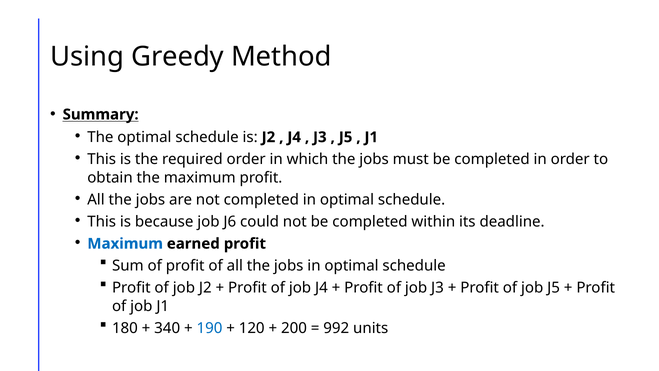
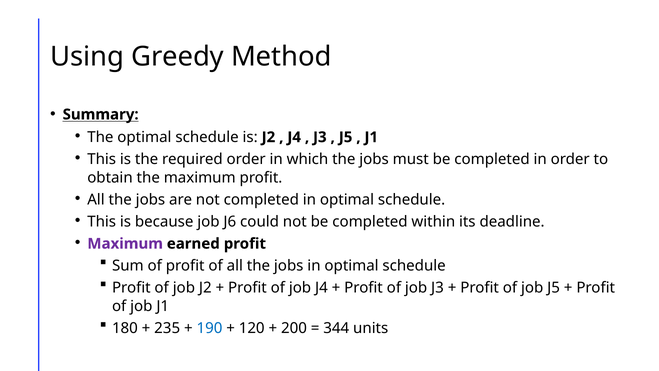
Maximum at (125, 243) colour: blue -> purple
340: 340 -> 235
992: 992 -> 344
